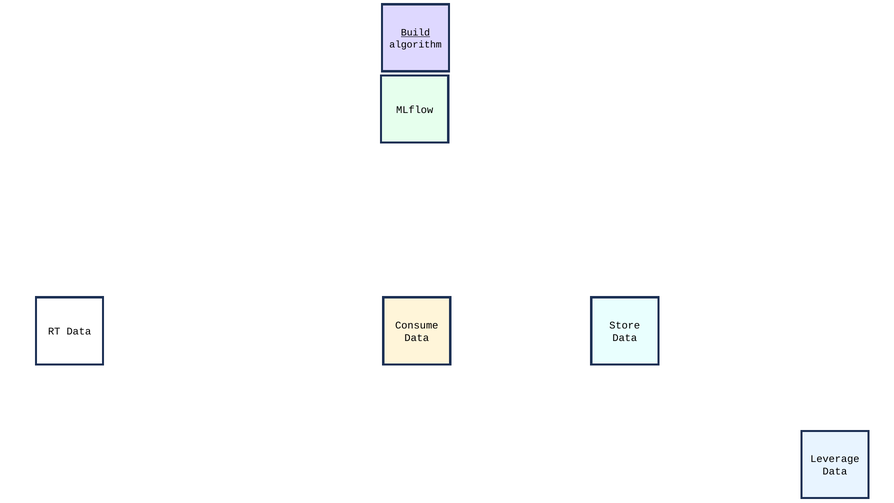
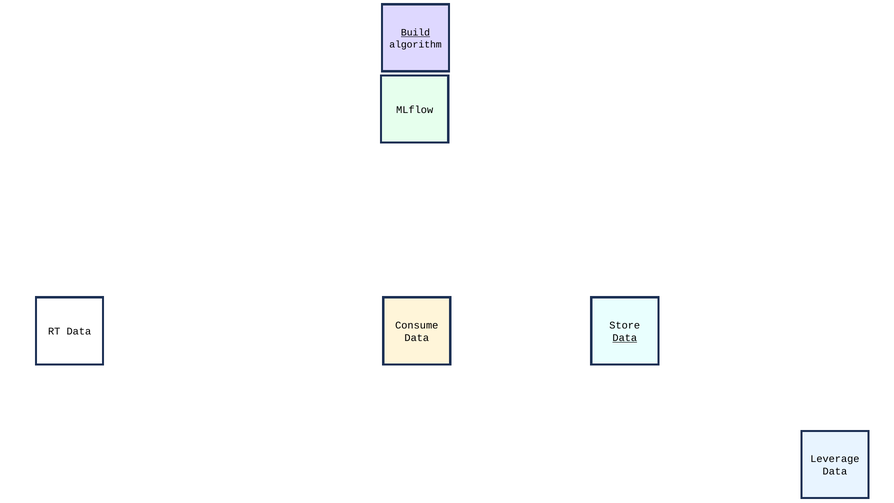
Data at (625, 338) underline: none -> present
